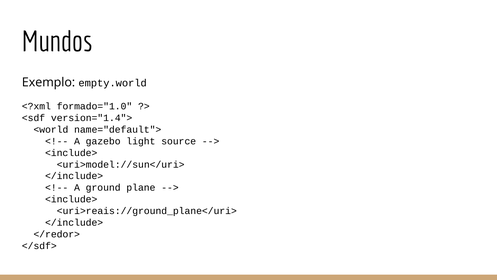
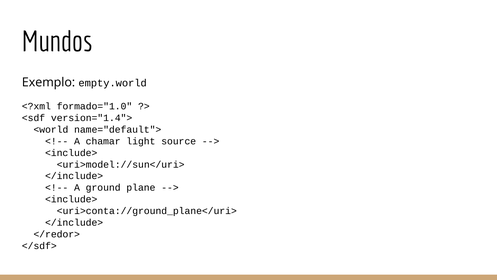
gazebo: gazebo -> chamar
<uri>reais://ground_plane</uri>: <uri>reais://ground_plane</uri> -> <uri>conta://ground_plane</uri>
